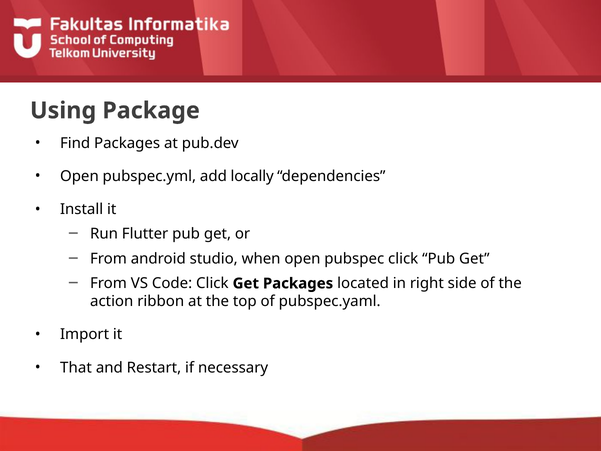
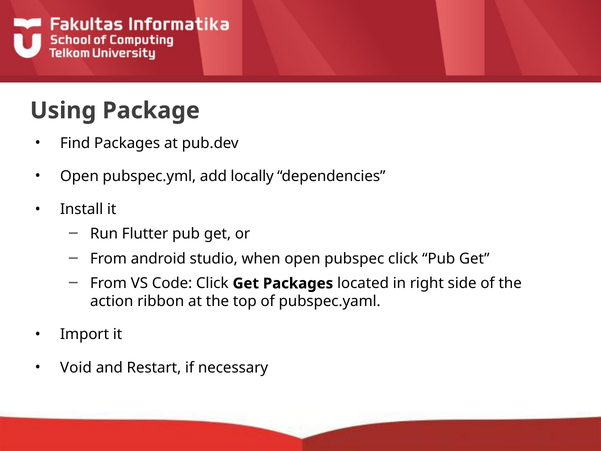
That: That -> Void
